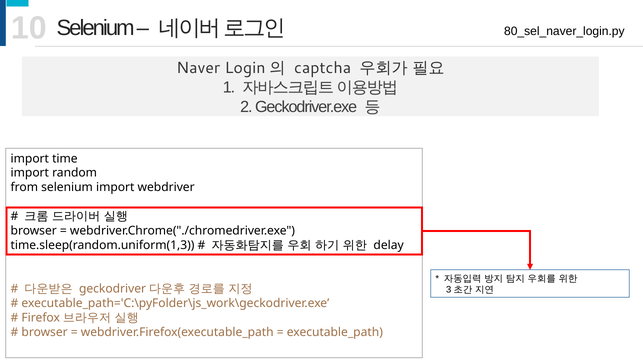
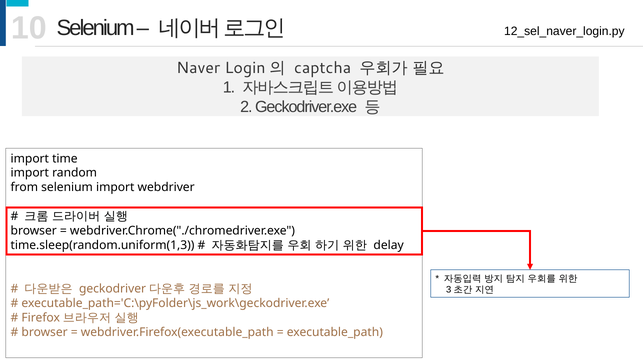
80_sel_naver_login.py: 80_sel_naver_login.py -> 12_sel_naver_login.py
